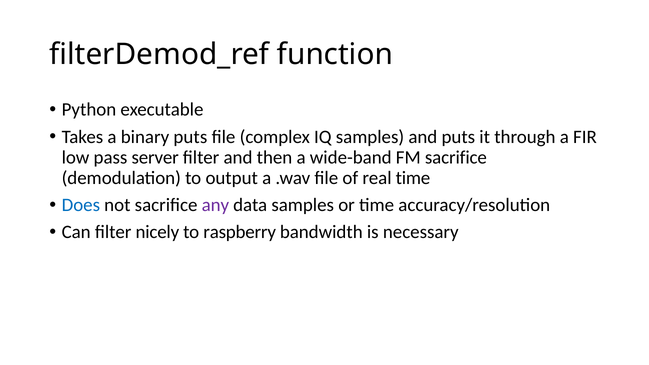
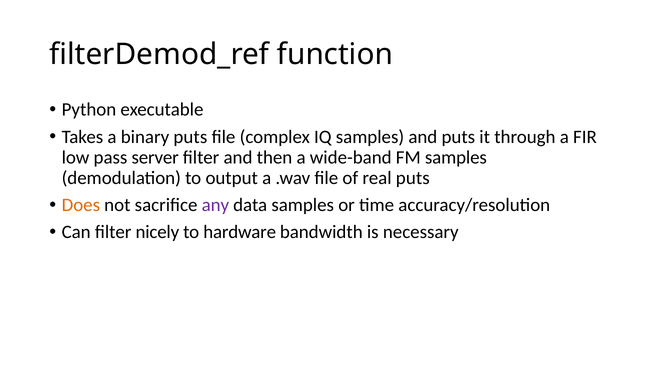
FM sacrifice: sacrifice -> samples
real time: time -> puts
Does colour: blue -> orange
raspberry: raspberry -> hardware
